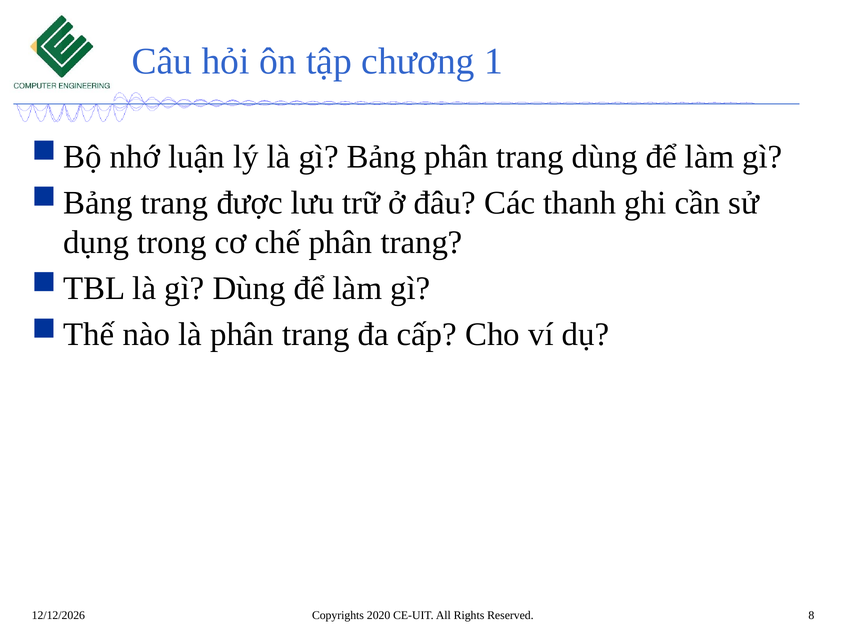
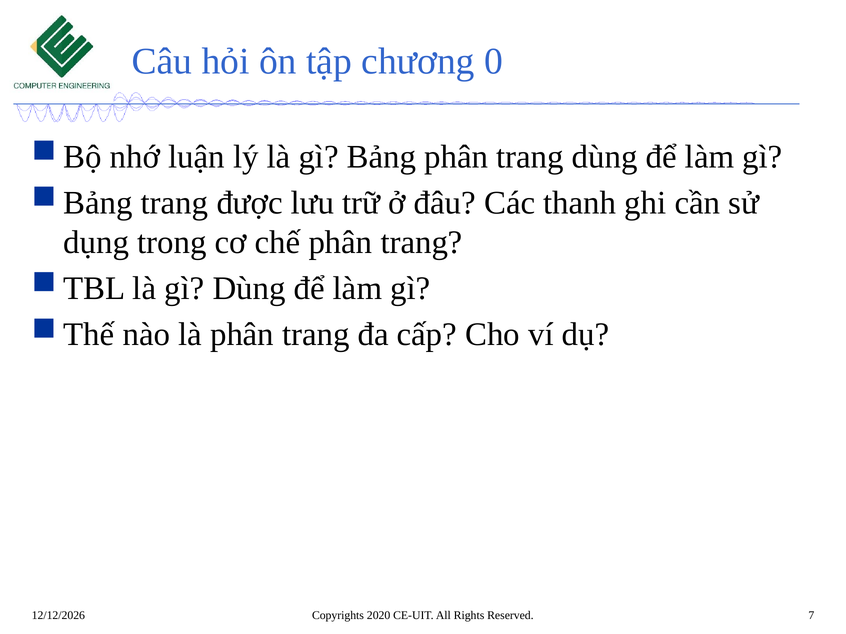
1: 1 -> 0
8: 8 -> 7
